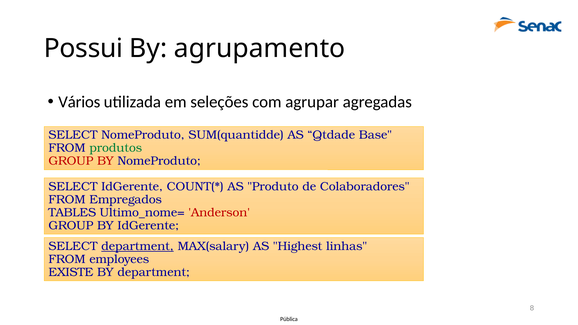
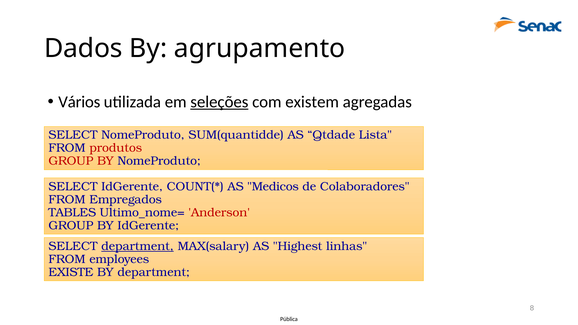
Possui: Possui -> Dados
seleções underline: none -> present
agrupar: agrupar -> existem
Base: Base -> Lista
produtos colour: green -> red
Produto: Produto -> Medicos
